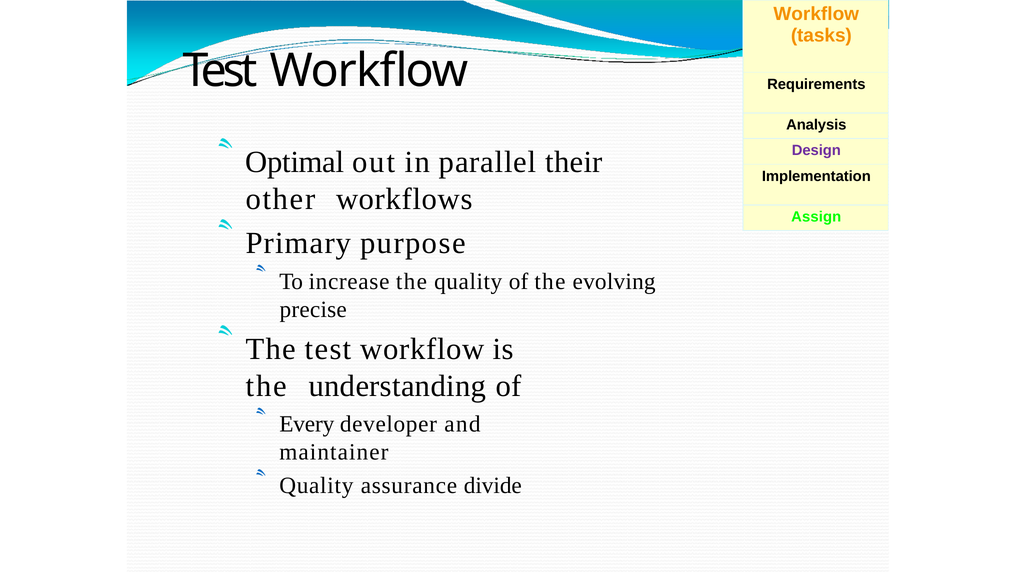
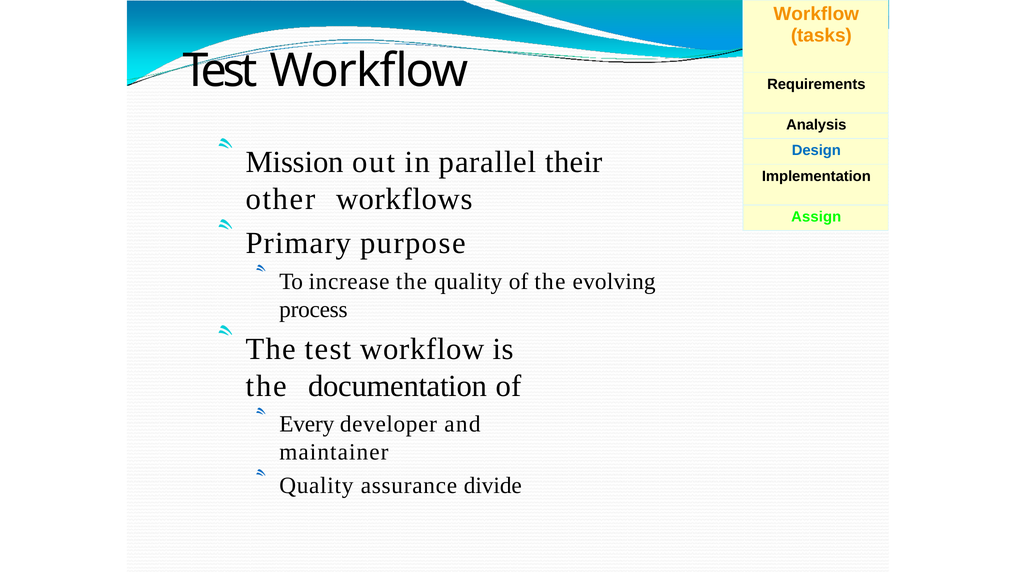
Design colour: purple -> blue
Optimal: Optimal -> Mission
precise: precise -> process
understanding: understanding -> documentation
